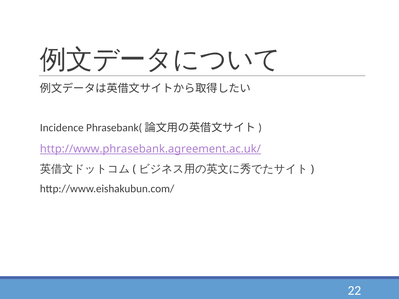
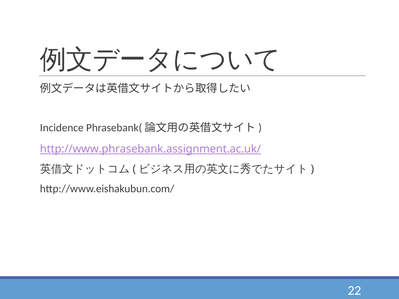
http://www.phrasebank.agreement.ac.uk/: http://www.phrasebank.agreement.ac.uk/ -> http://www.phrasebank.assignment.ac.uk/
